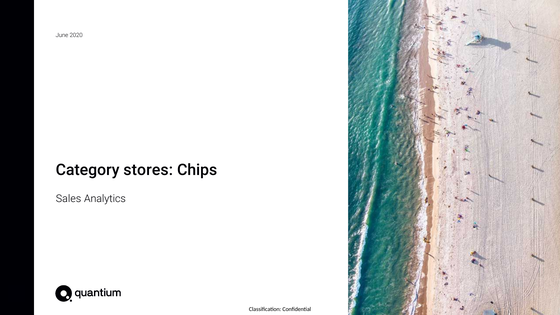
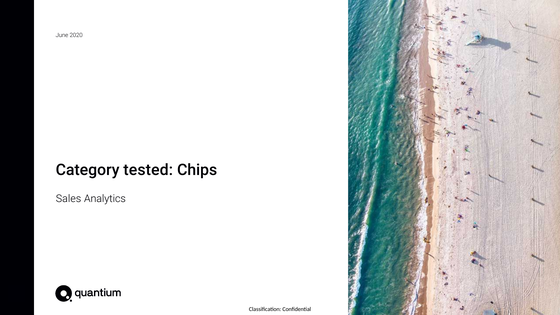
stores: stores -> tested
